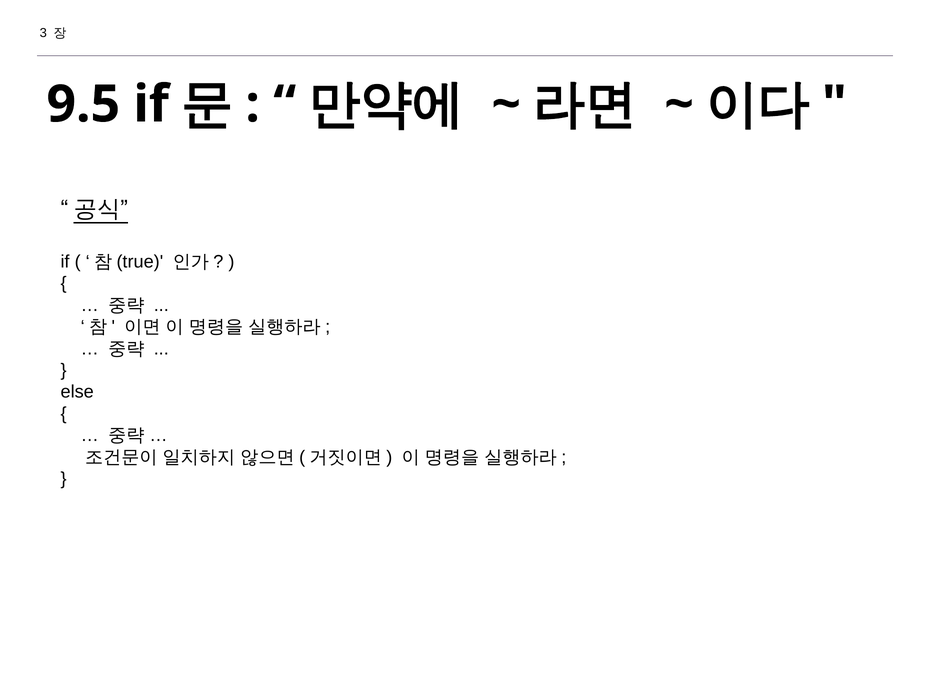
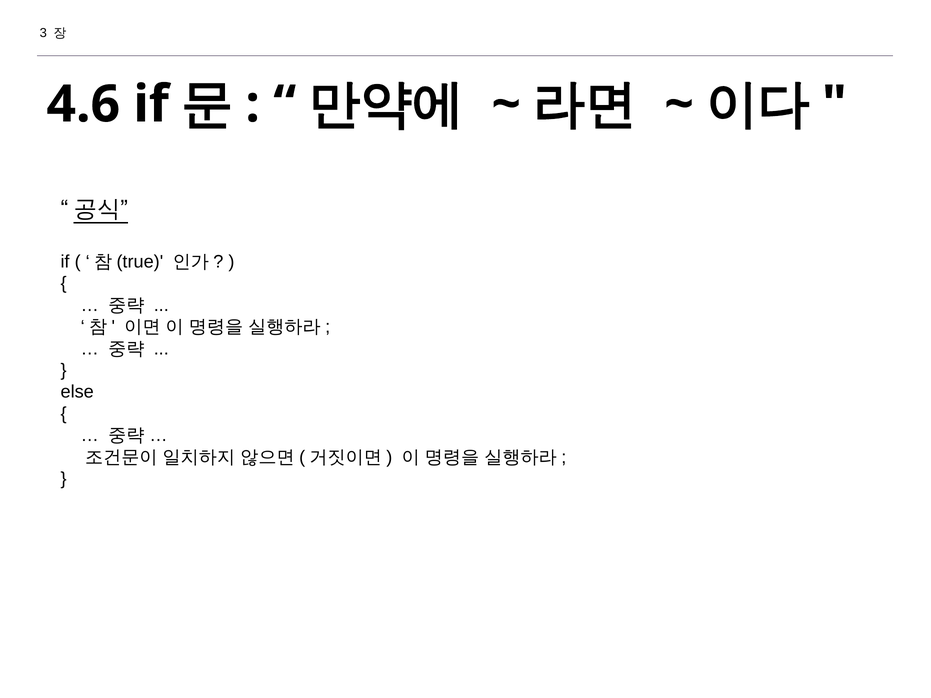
9.5: 9.5 -> 4.6
